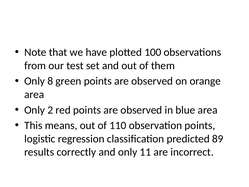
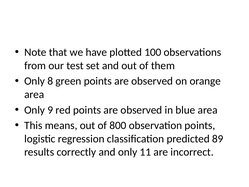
2: 2 -> 9
110: 110 -> 800
